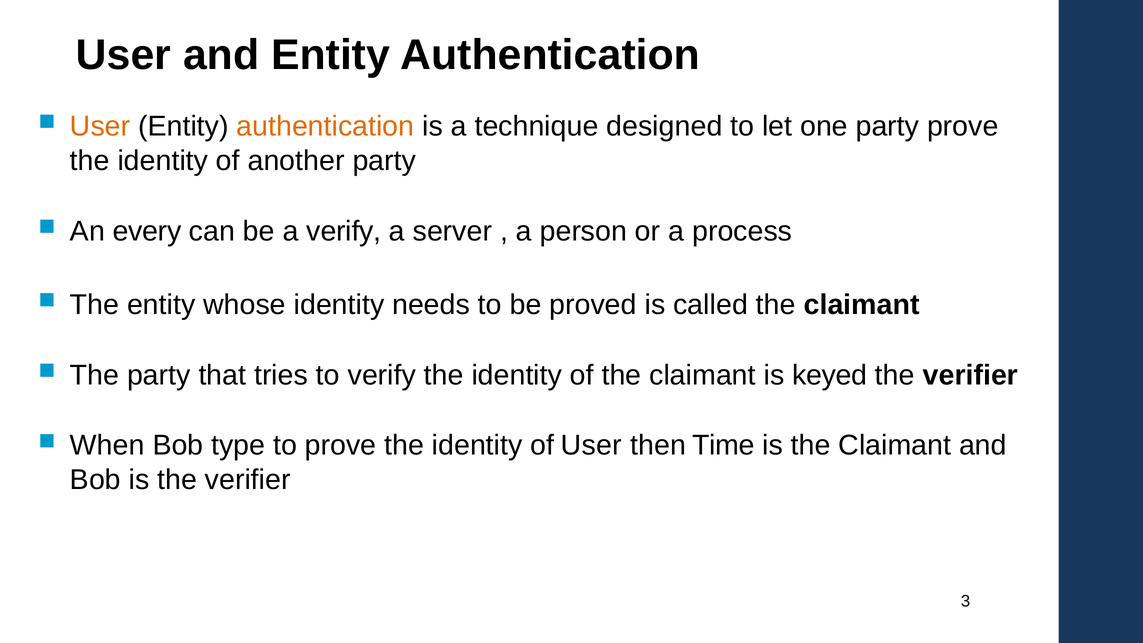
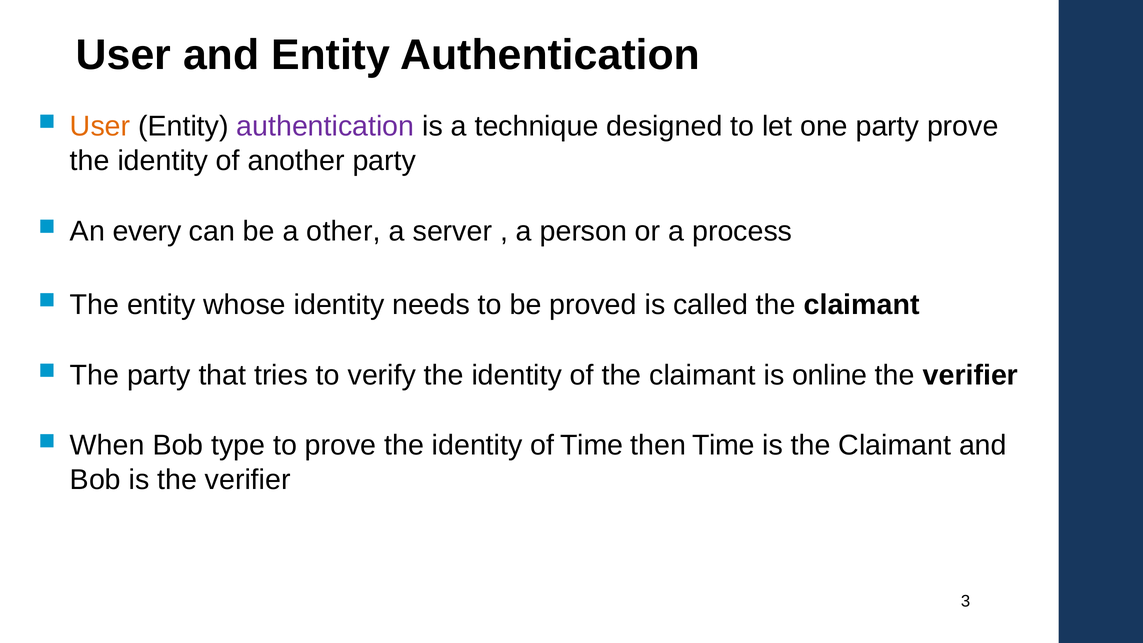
authentication at (325, 126) colour: orange -> purple
a verify: verify -> other
keyed: keyed -> online
of User: User -> Time
